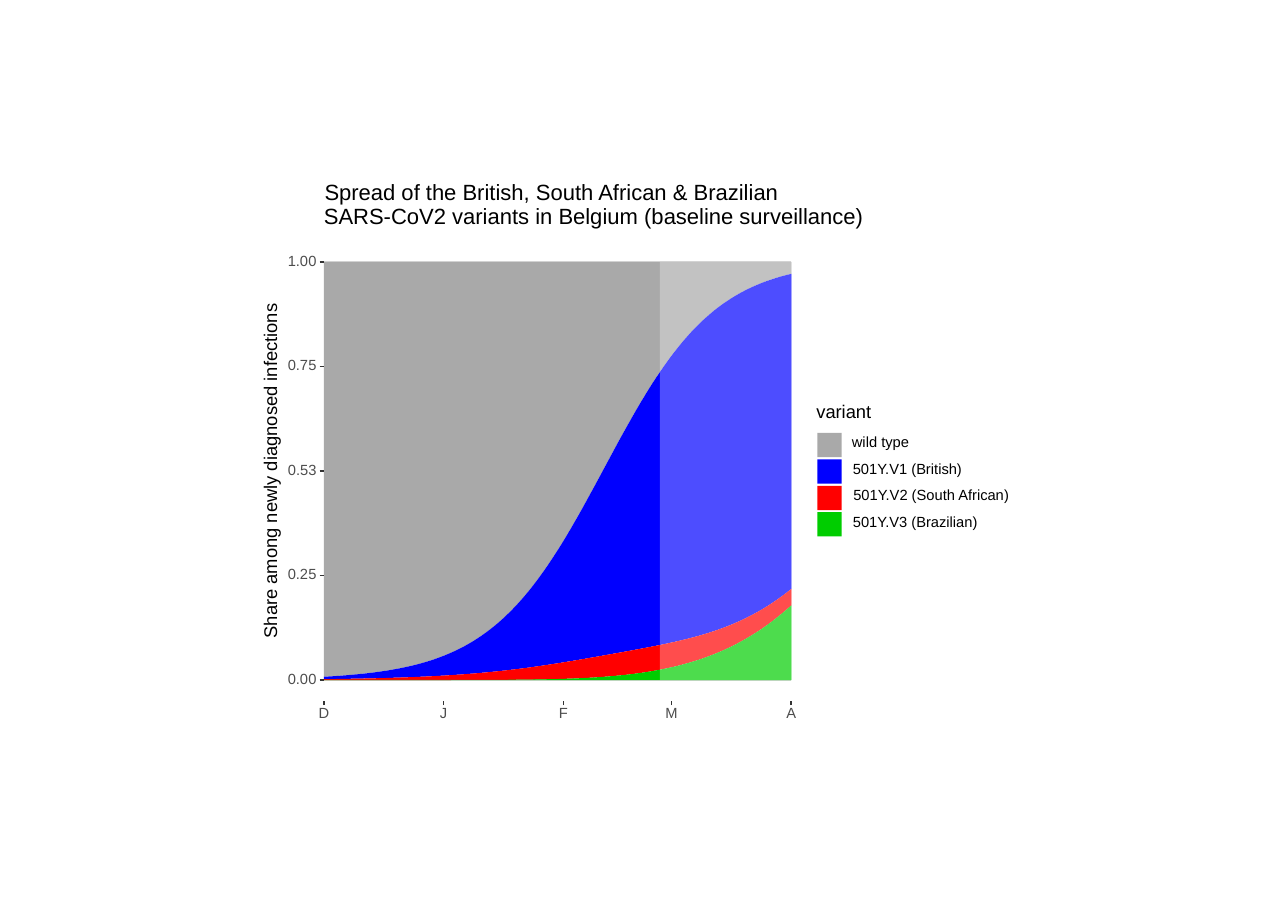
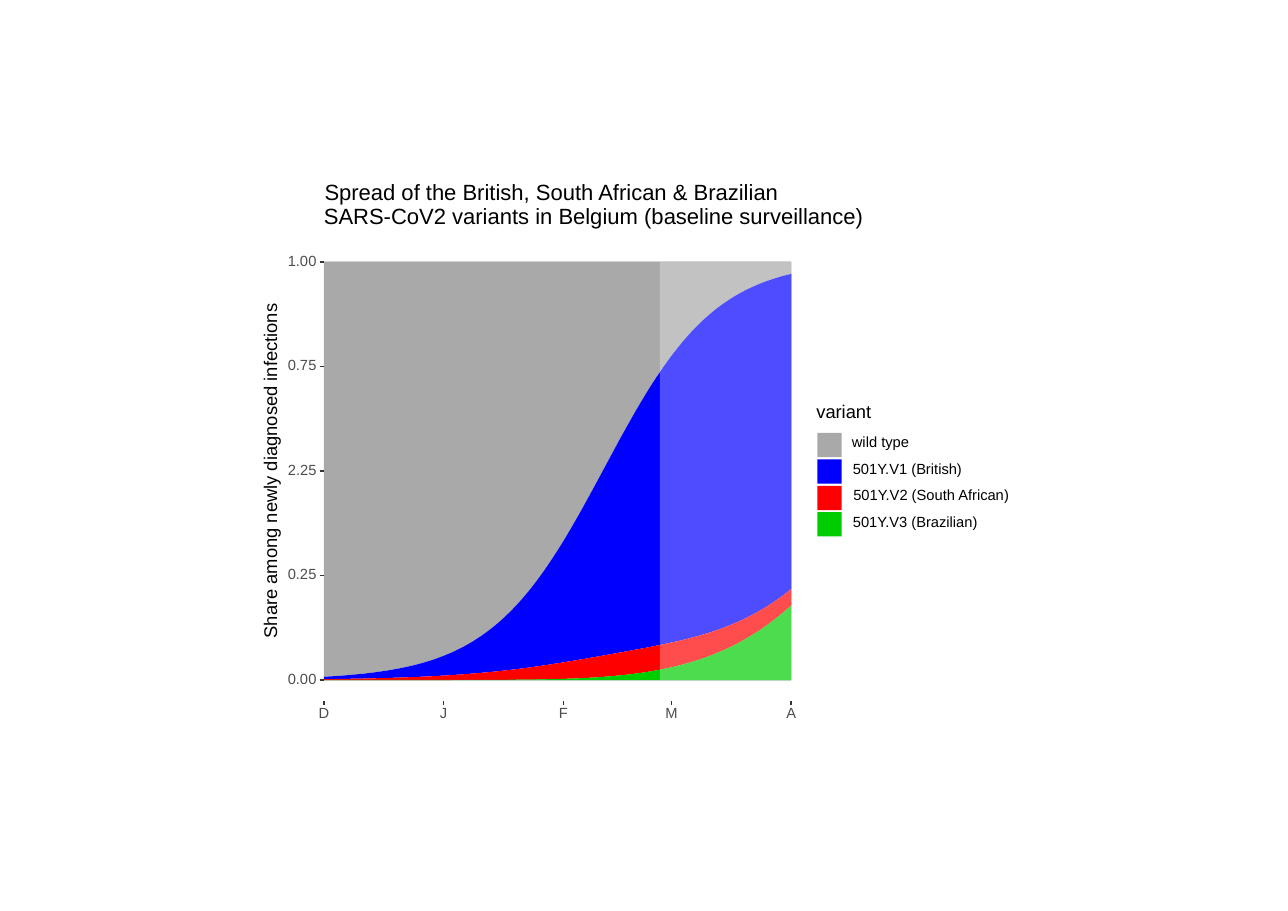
0.53: 0.53 -> 2.25
